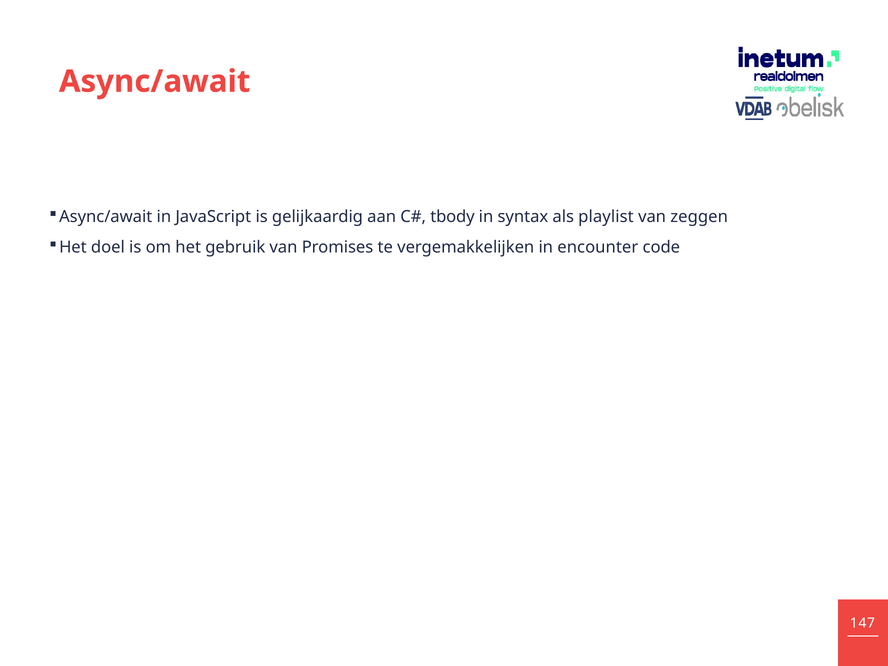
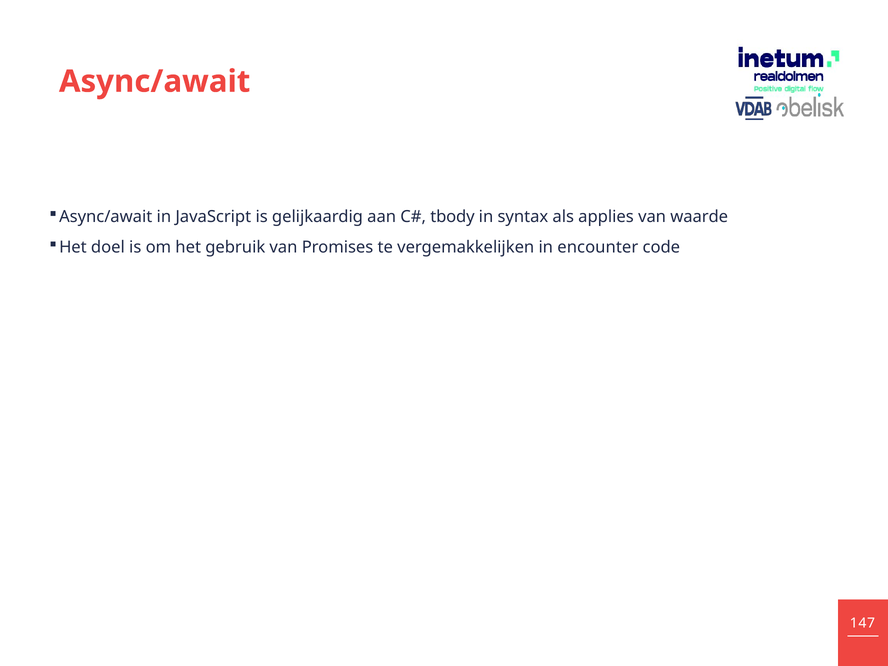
playlist: playlist -> applies
zeggen: zeggen -> waarde
